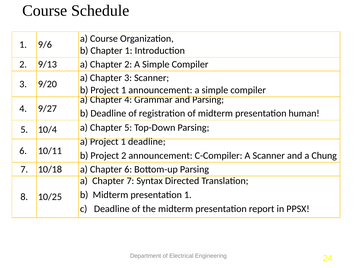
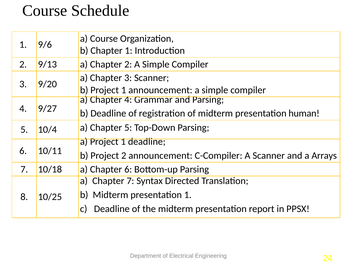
Chung: Chung -> Arrays
